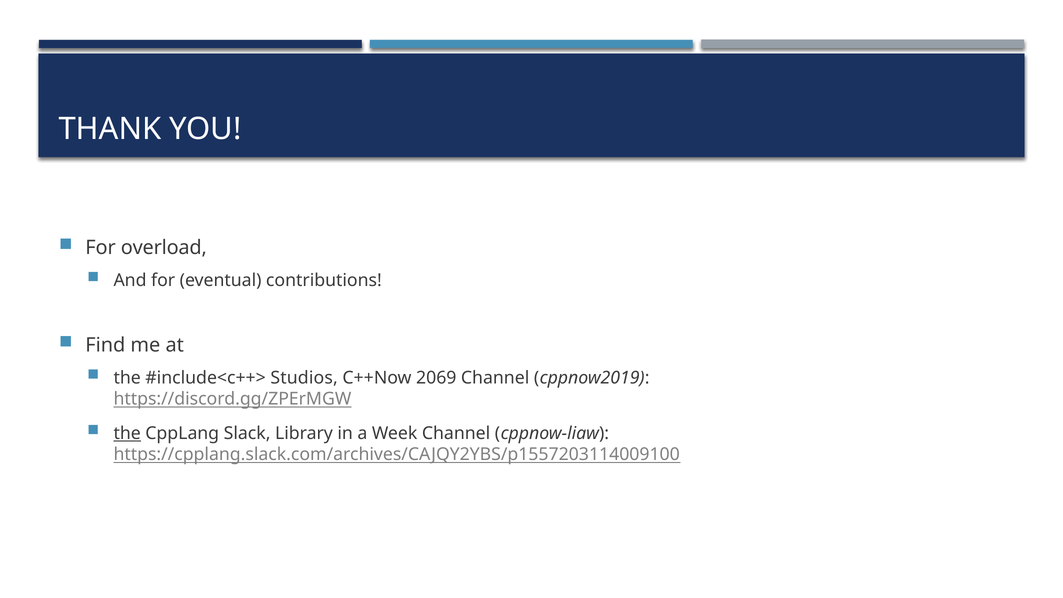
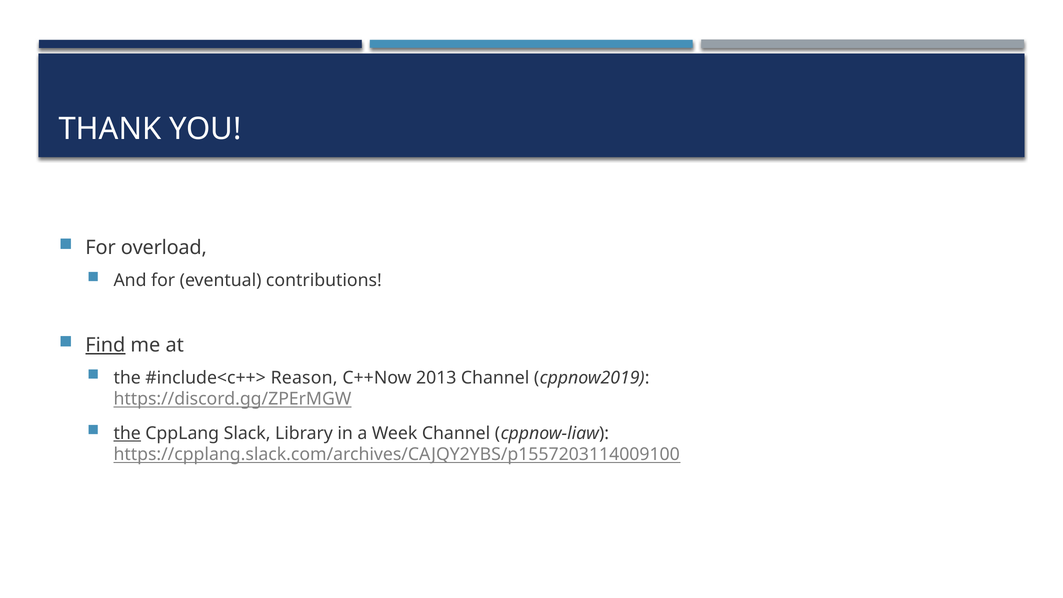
Find underline: none -> present
Studios: Studios -> Reason
2069: 2069 -> 2013
